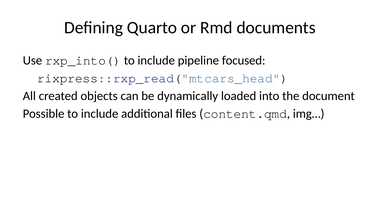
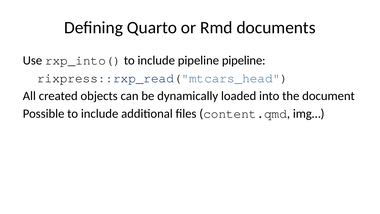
pipeline focused: focused -> pipeline
